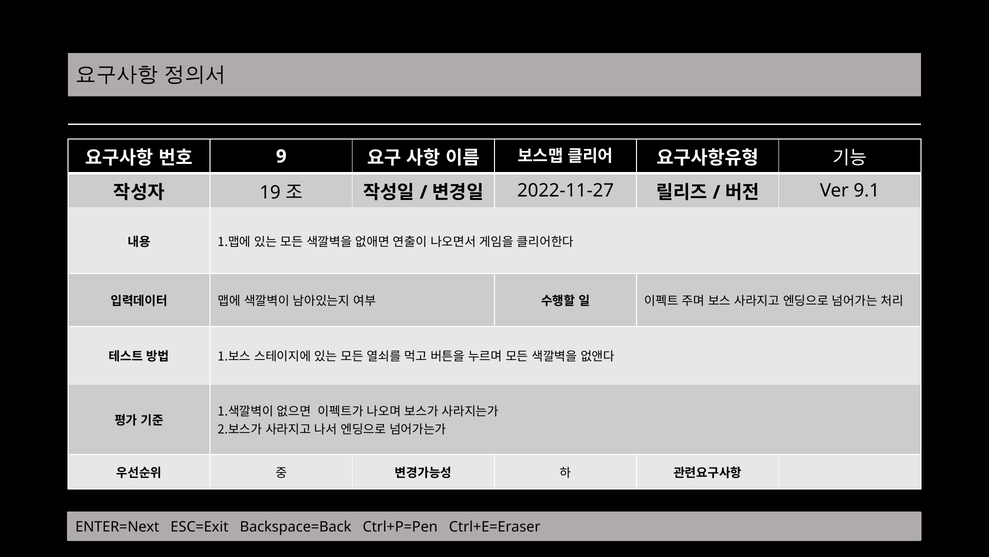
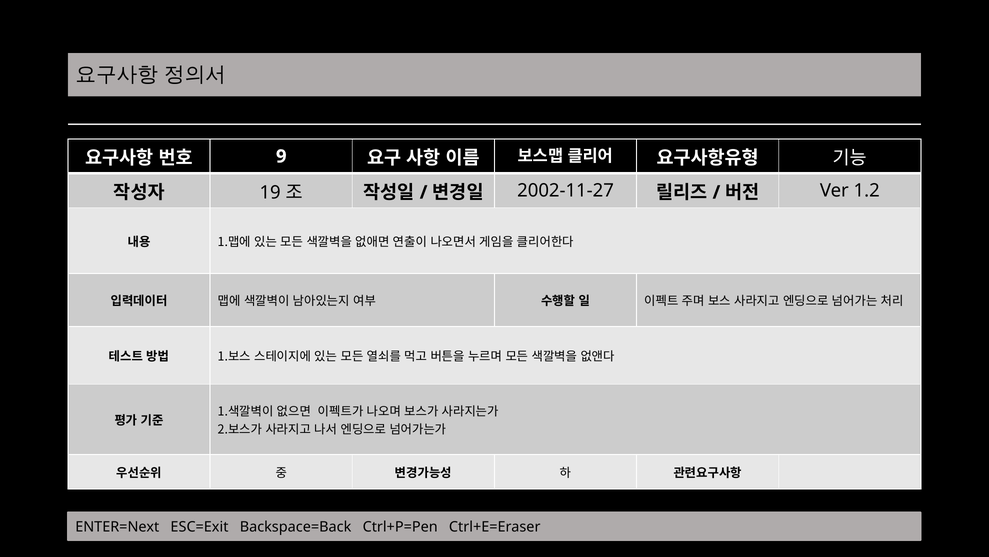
2022-11-27: 2022-11-27 -> 2002-11-27
9.1: 9.1 -> 1.2
